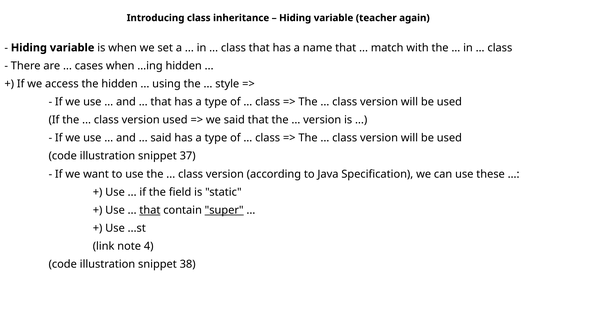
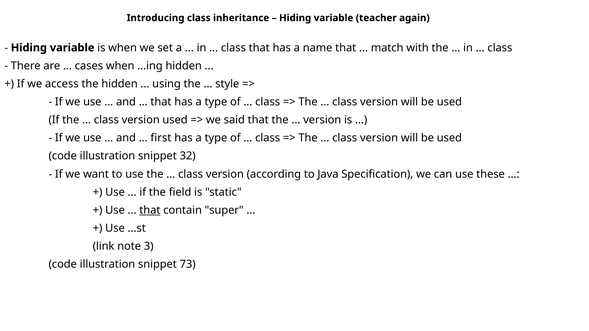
said at (161, 138): said -> first
37: 37 -> 32
super underline: present -> none
4: 4 -> 3
38: 38 -> 73
